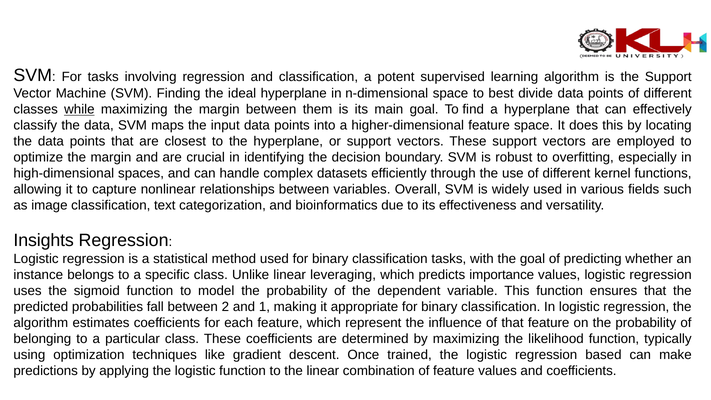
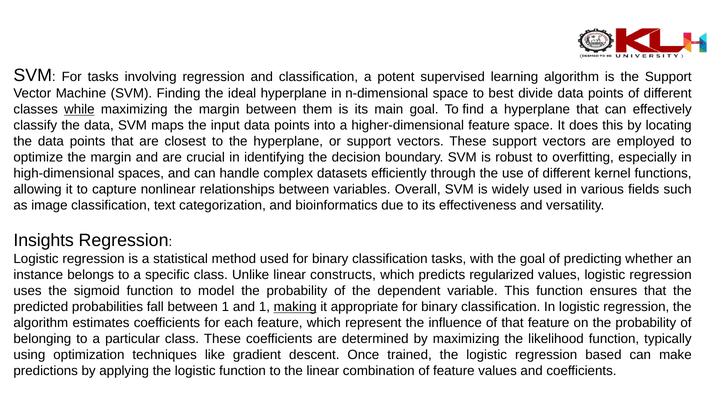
leveraging: leveraging -> constructs
importance: importance -> regularized
between 2: 2 -> 1
making underline: none -> present
